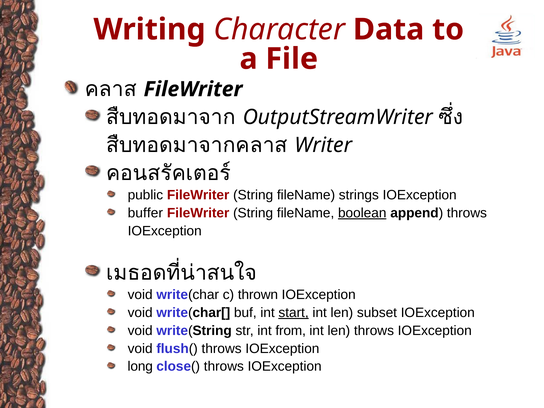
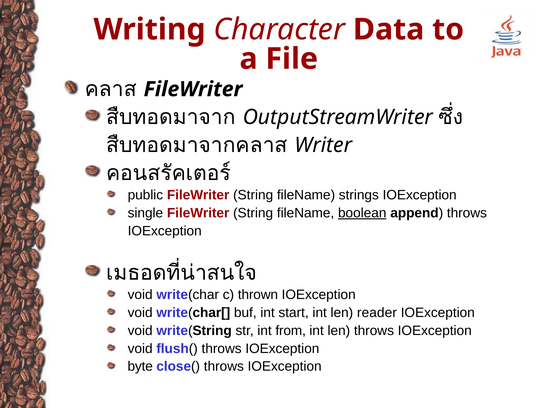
buffer: buffer -> single
start underline: present -> none
subset: subset -> reader
long: long -> byte
